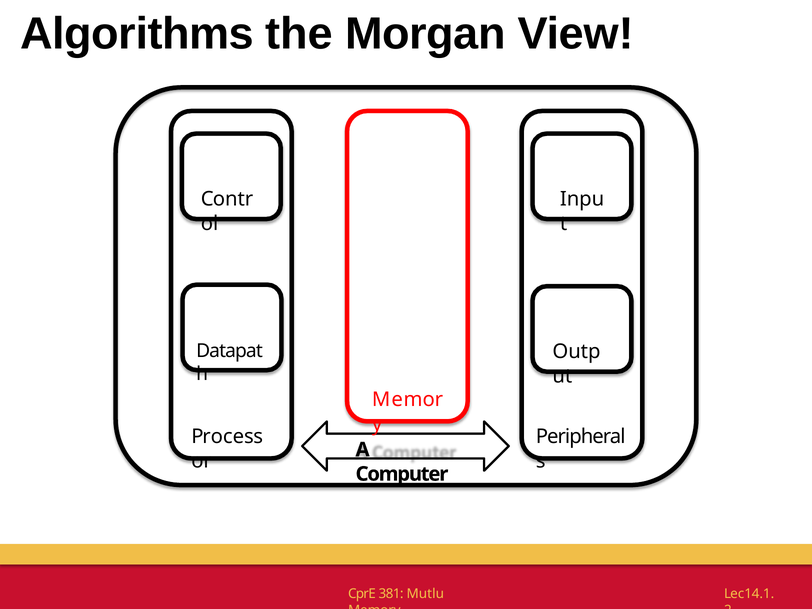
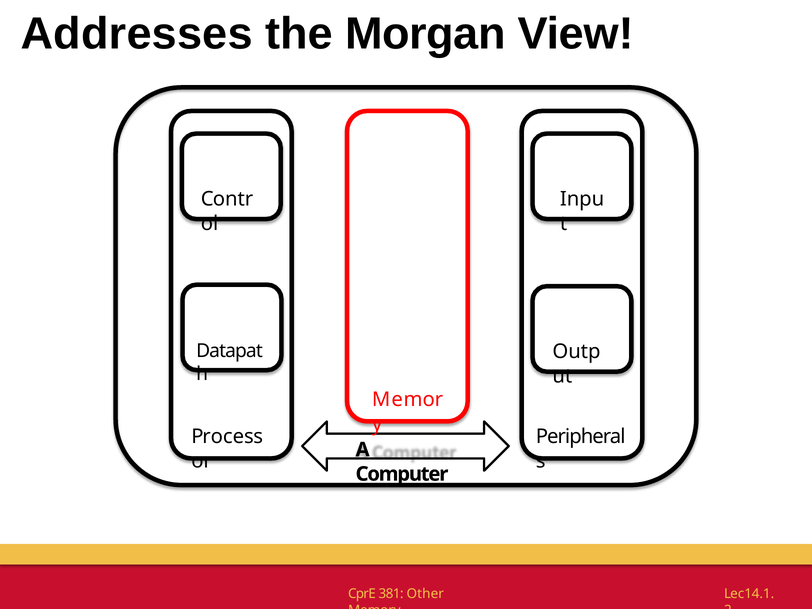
Algorithms: Algorithms -> Addresses
Mutlu: Mutlu -> Other
